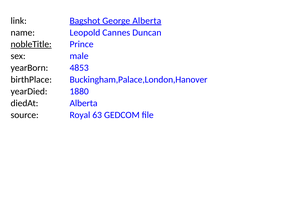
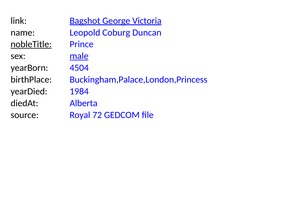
George Alberta: Alberta -> Victoria
Cannes: Cannes -> Coburg
male underline: none -> present
4853: 4853 -> 4504
Buckingham,Palace,London,Hanover: Buckingham,Palace,London,Hanover -> Buckingham,Palace,London,Princess
1880: 1880 -> 1984
63: 63 -> 72
